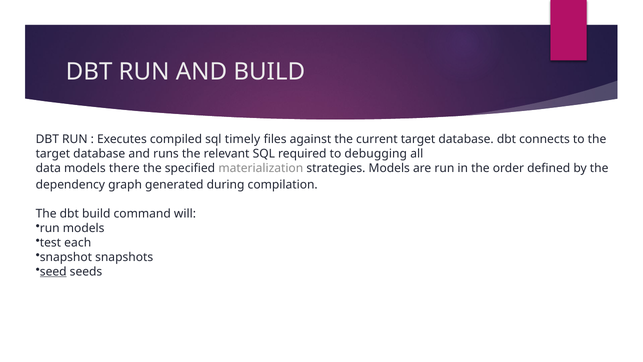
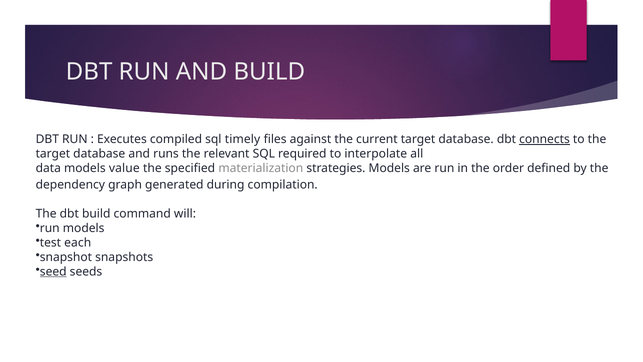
connects underline: none -> present
debugging: debugging -> interpolate
there: there -> value
